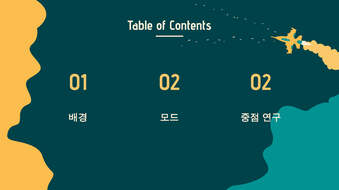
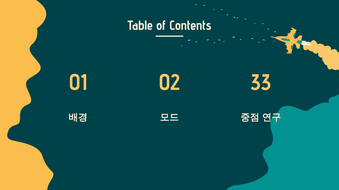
02 02: 02 -> 33
